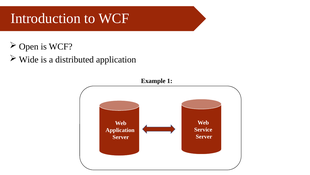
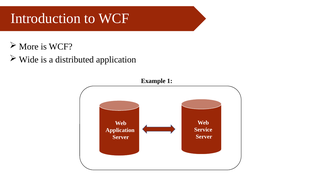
Open: Open -> More
